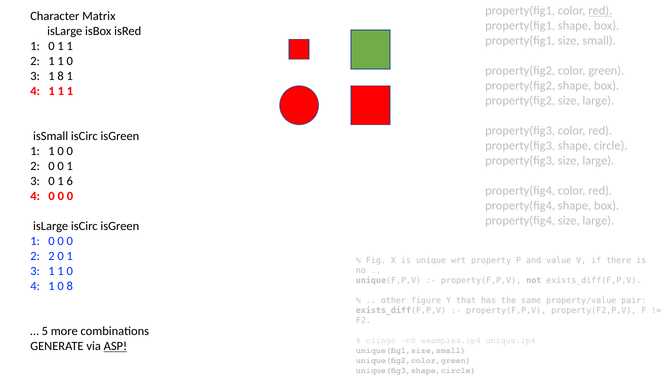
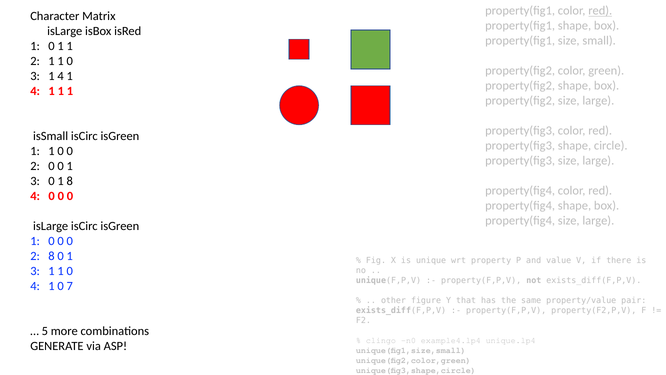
3 1 8: 8 -> 4
1 6: 6 -> 8
2 2: 2 -> 8
0 8: 8 -> 7
ASP underline: present -> none
